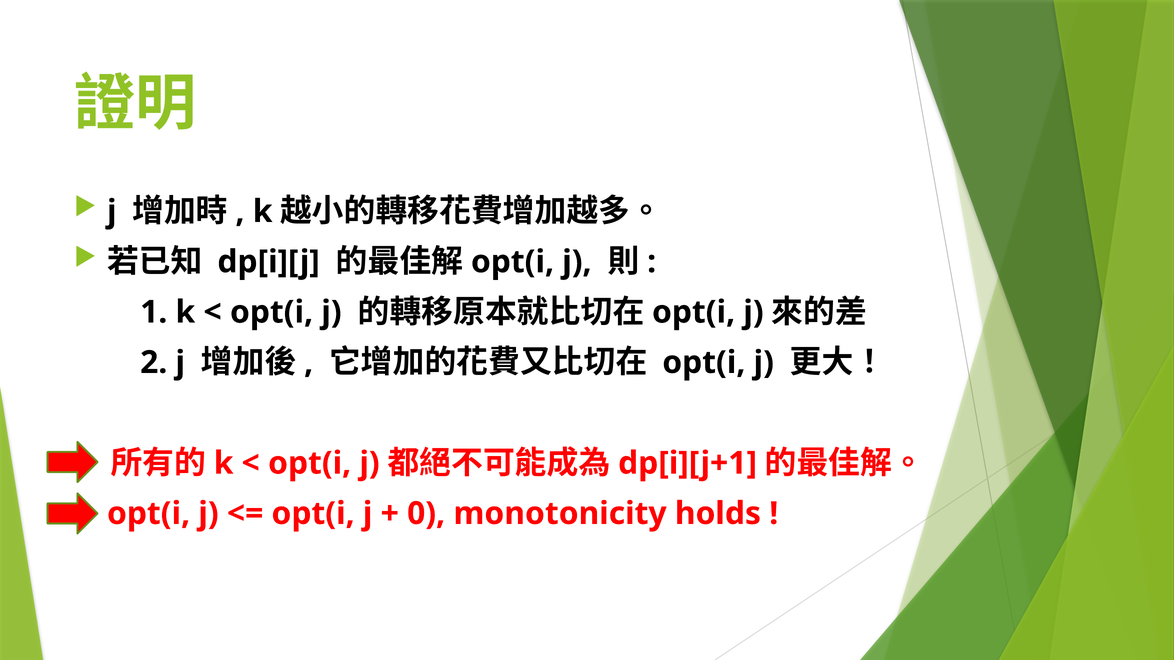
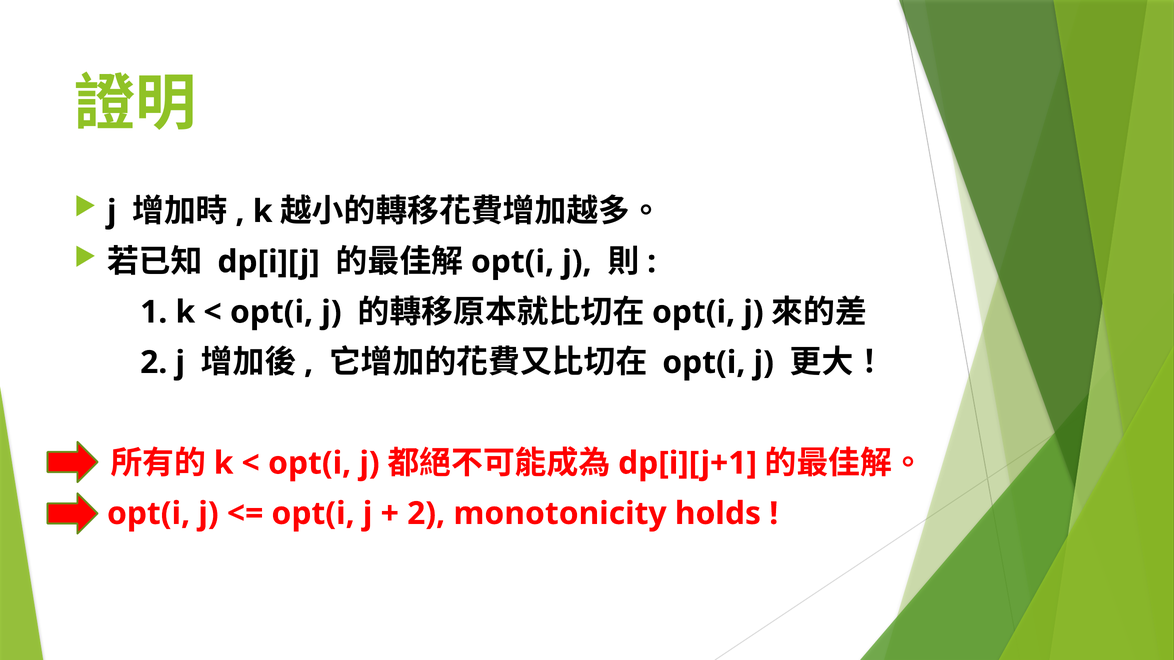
0 at (426, 514): 0 -> 2
